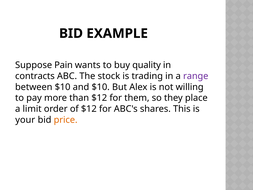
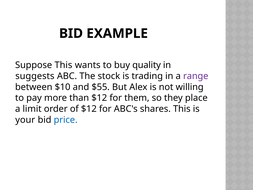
Suppose Pain: Pain -> This
contracts: contracts -> suggests
and $10: $10 -> $55
price colour: orange -> blue
